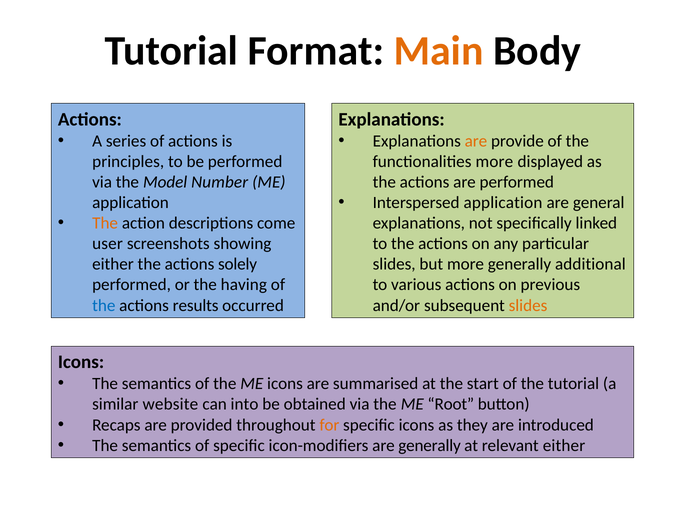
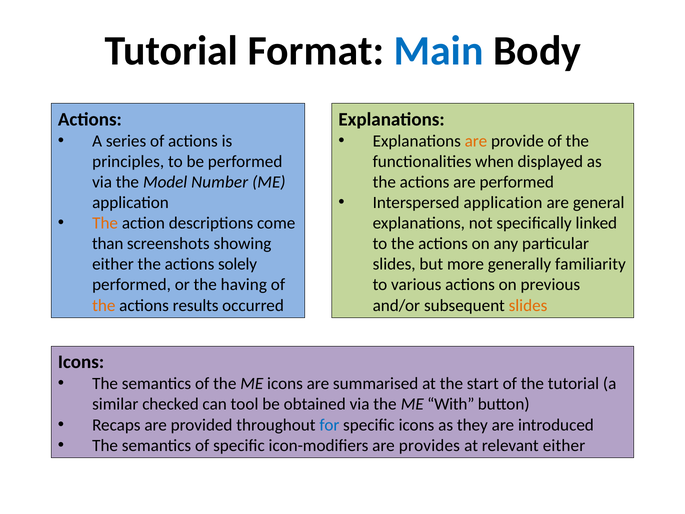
Main colour: orange -> blue
functionalities more: more -> when
user: user -> than
additional: additional -> familiarity
the at (104, 305) colour: blue -> orange
website: website -> checked
into: into -> tool
Root: Root -> With
for colour: orange -> blue
are generally: generally -> provides
